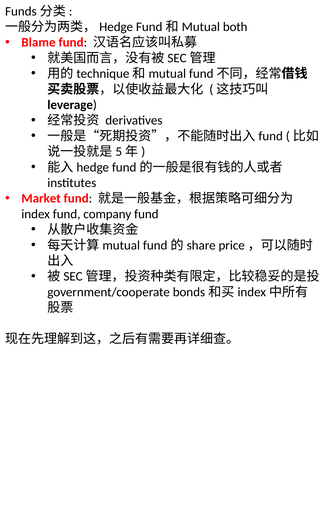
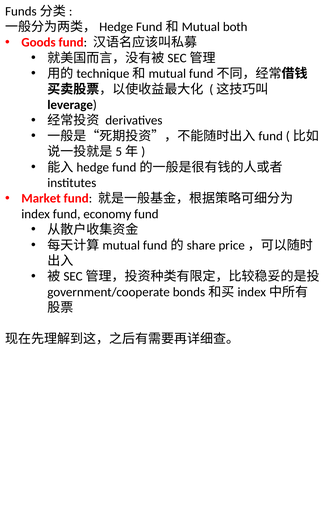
Blame: Blame -> Goods
company: company -> economy
